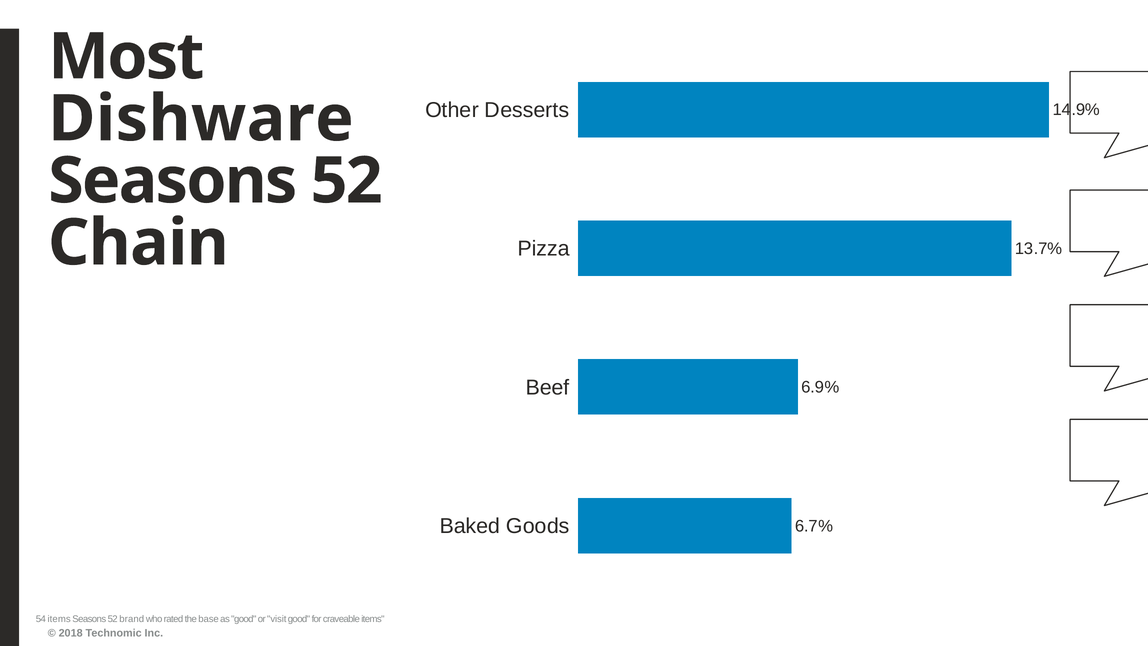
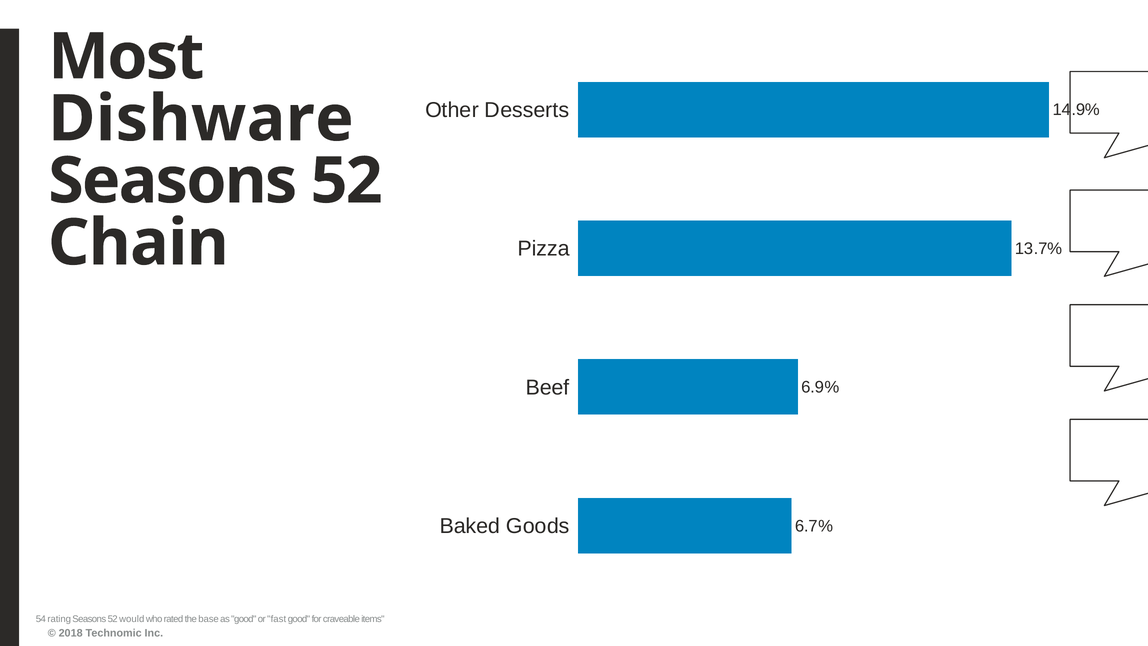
54 items: items -> rating
brand: brand -> would
visit: visit -> fast
